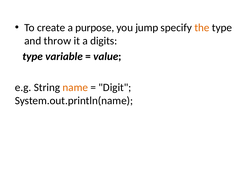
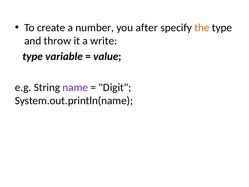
purpose: purpose -> number
jump: jump -> after
digits: digits -> write
name colour: orange -> purple
